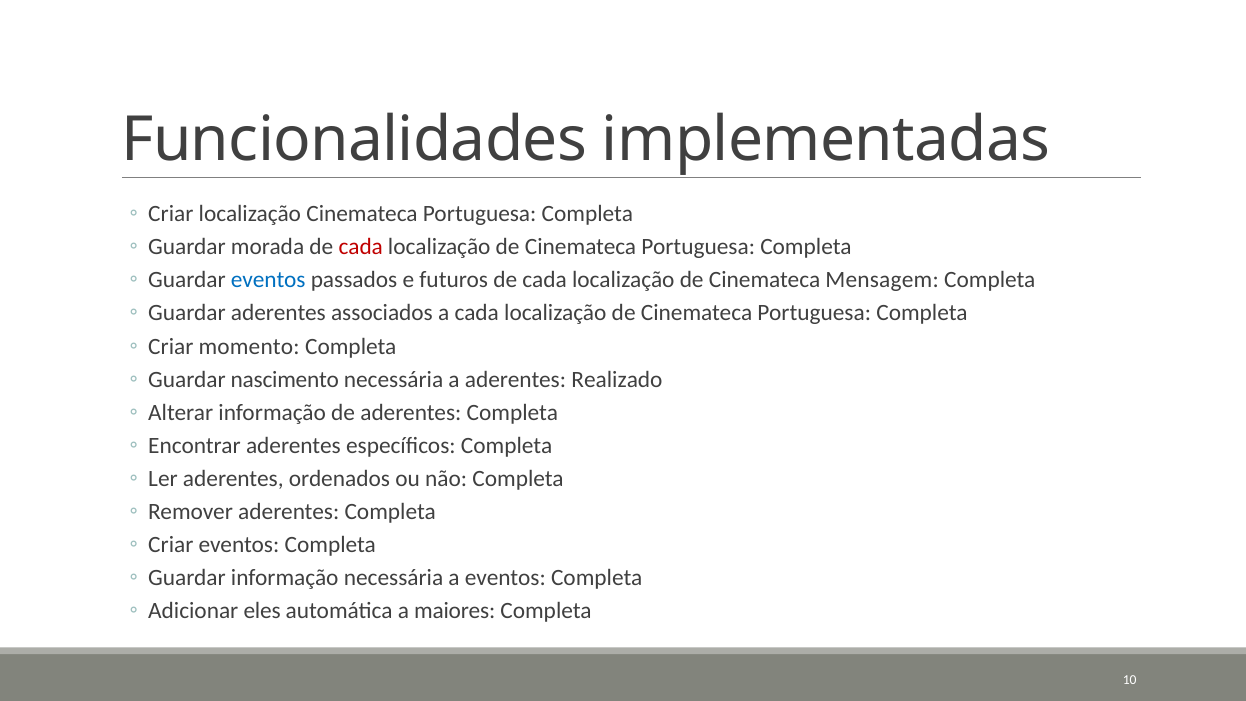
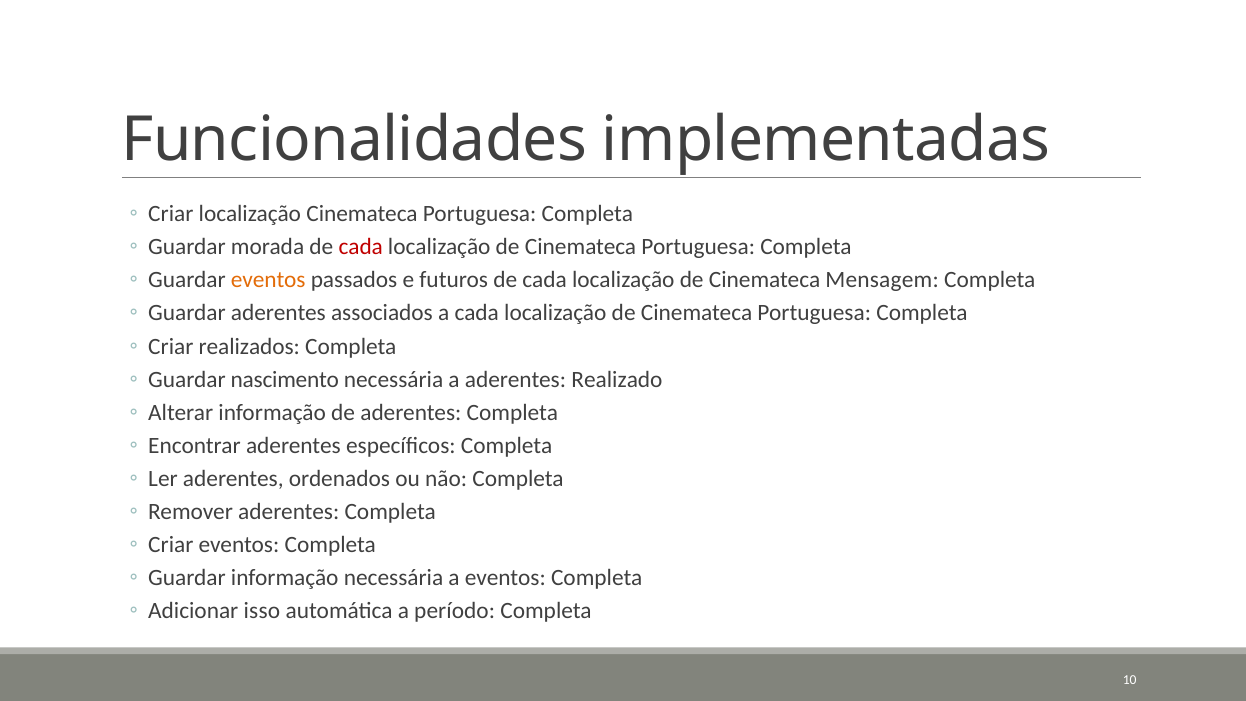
eventos at (268, 280) colour: blue -> orange
momento: momento -> realizados
eles: eles -> isso
maiores: maiores -> período
